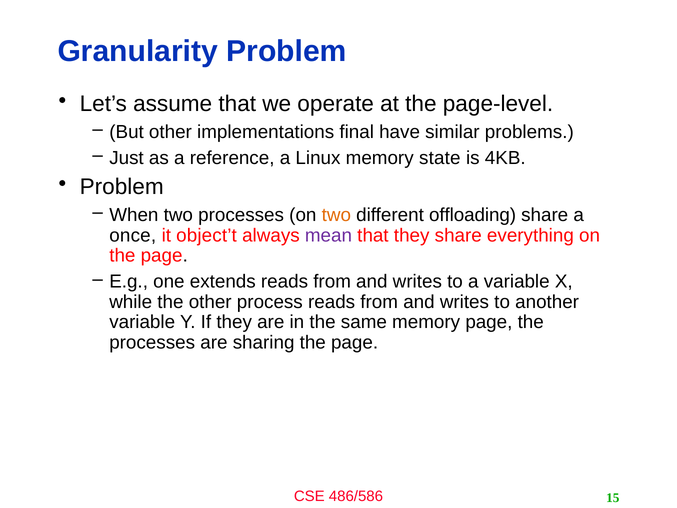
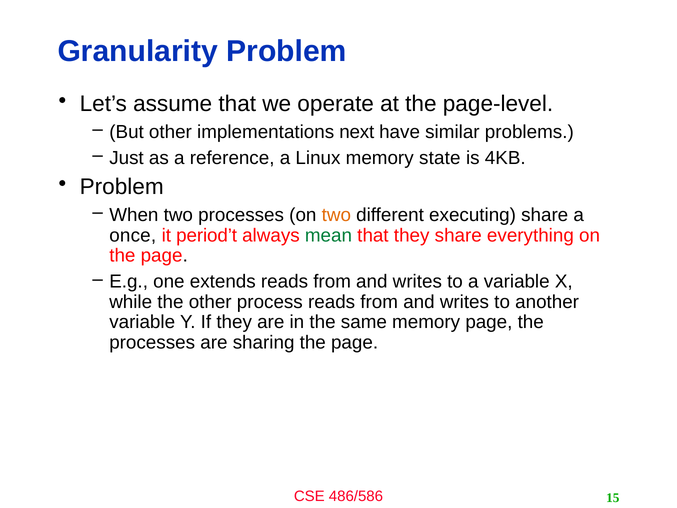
final: final -> next
offloading: offloading -> executing
object’t: object’t -> period’t
mean colour: purple -> green
